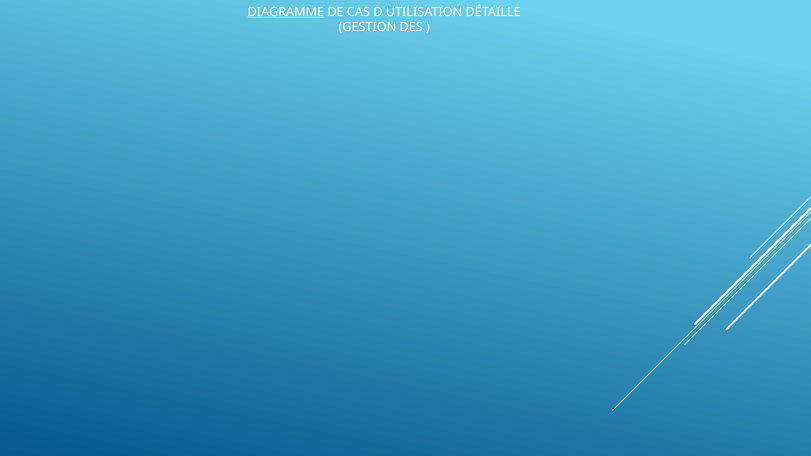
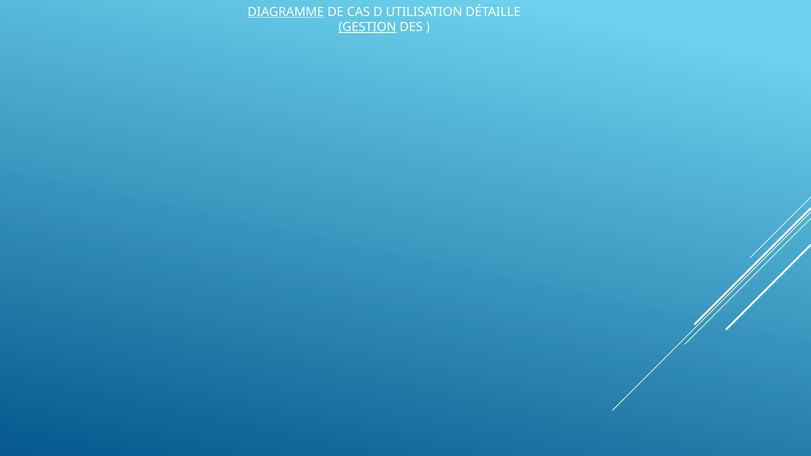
GESTION underline: none -> present
